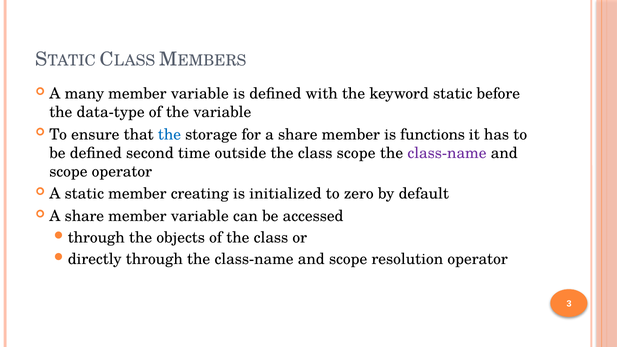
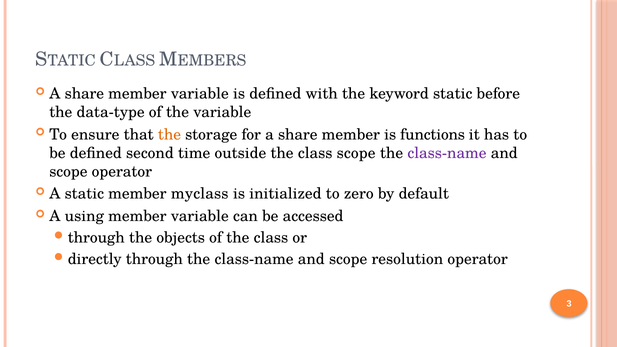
many at (84, 94): many -> share
the at (169, 134) colour: blue -> orange
creating: creating -> myclass
share at (84, 216): share -> using
